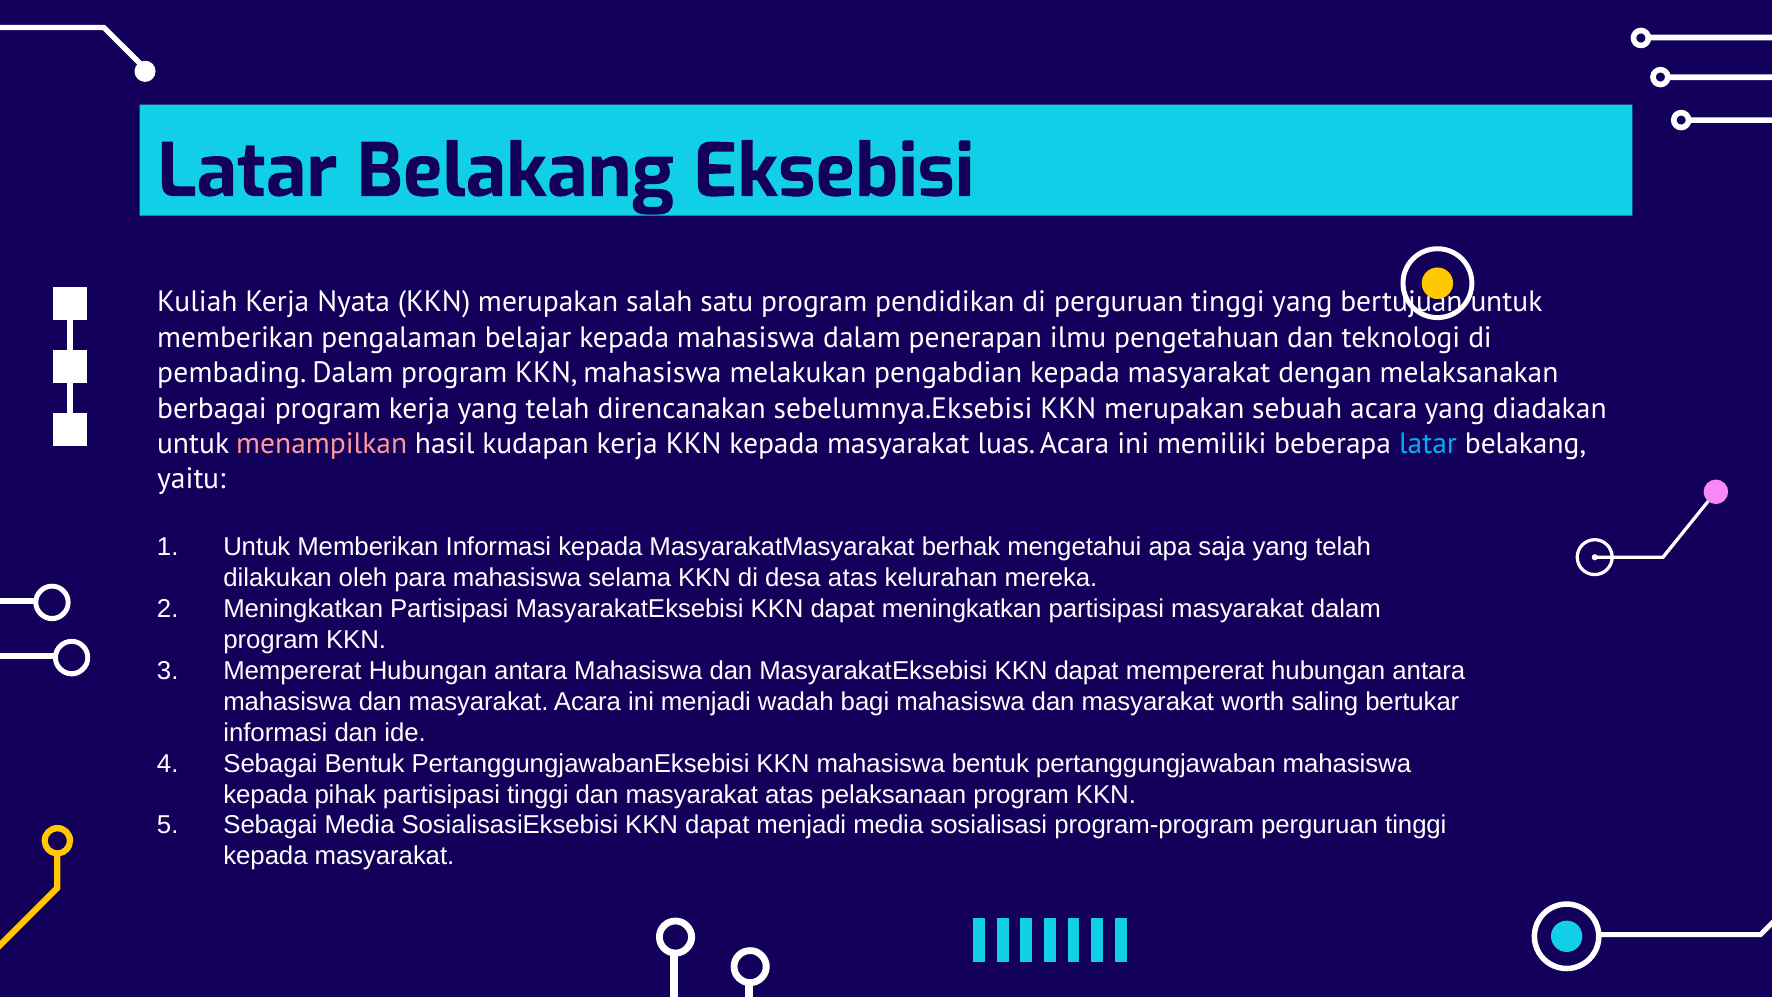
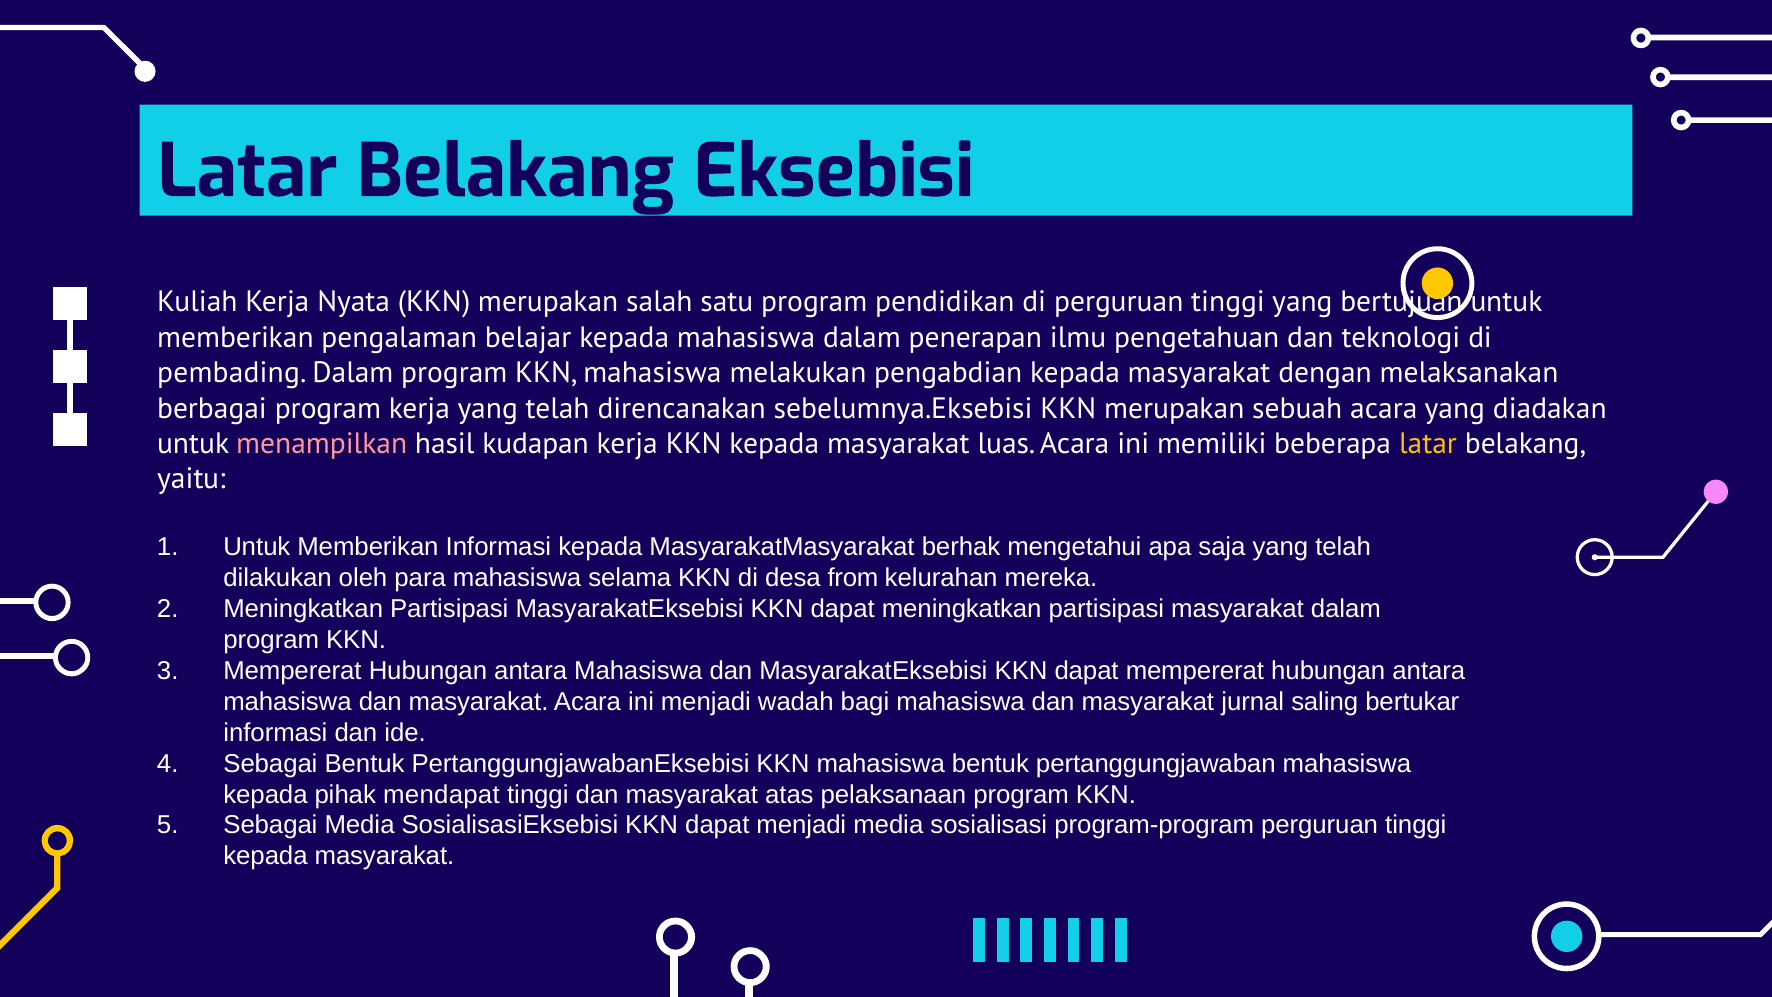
latar at (1428, 444) colour: light blue -> yellow
desa atas: atas -> from
worth: worth -> jurnal
pihak partisipasi: partisipasi -> mendapat
